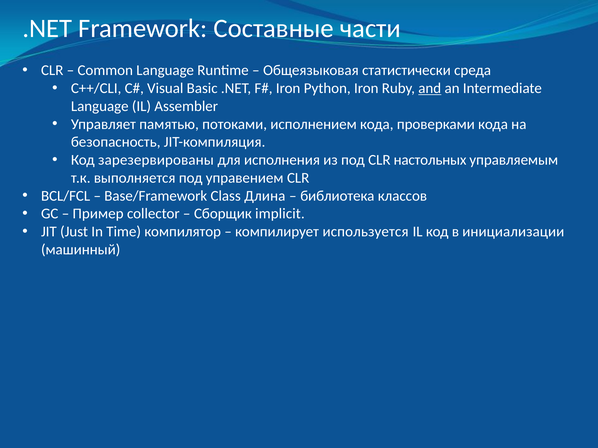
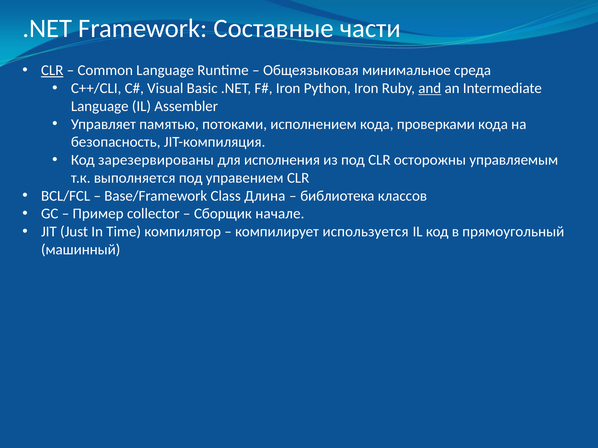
CLR at (52, 70) underline: none -> present
статистически: статистически -> минимальное
настольных: настольных -> осторожны
implicit: implicit -> начале
инициализации: инициализации -> прямоугольный
